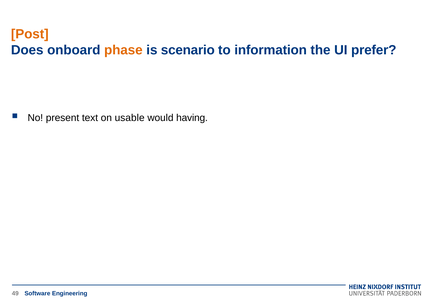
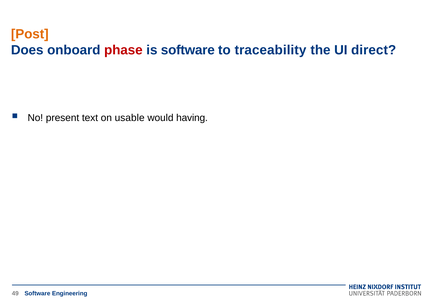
phase colour: orange -> red
is scenario: scenario -> software
information: information -> traceability
prefer: prefer -> direct
